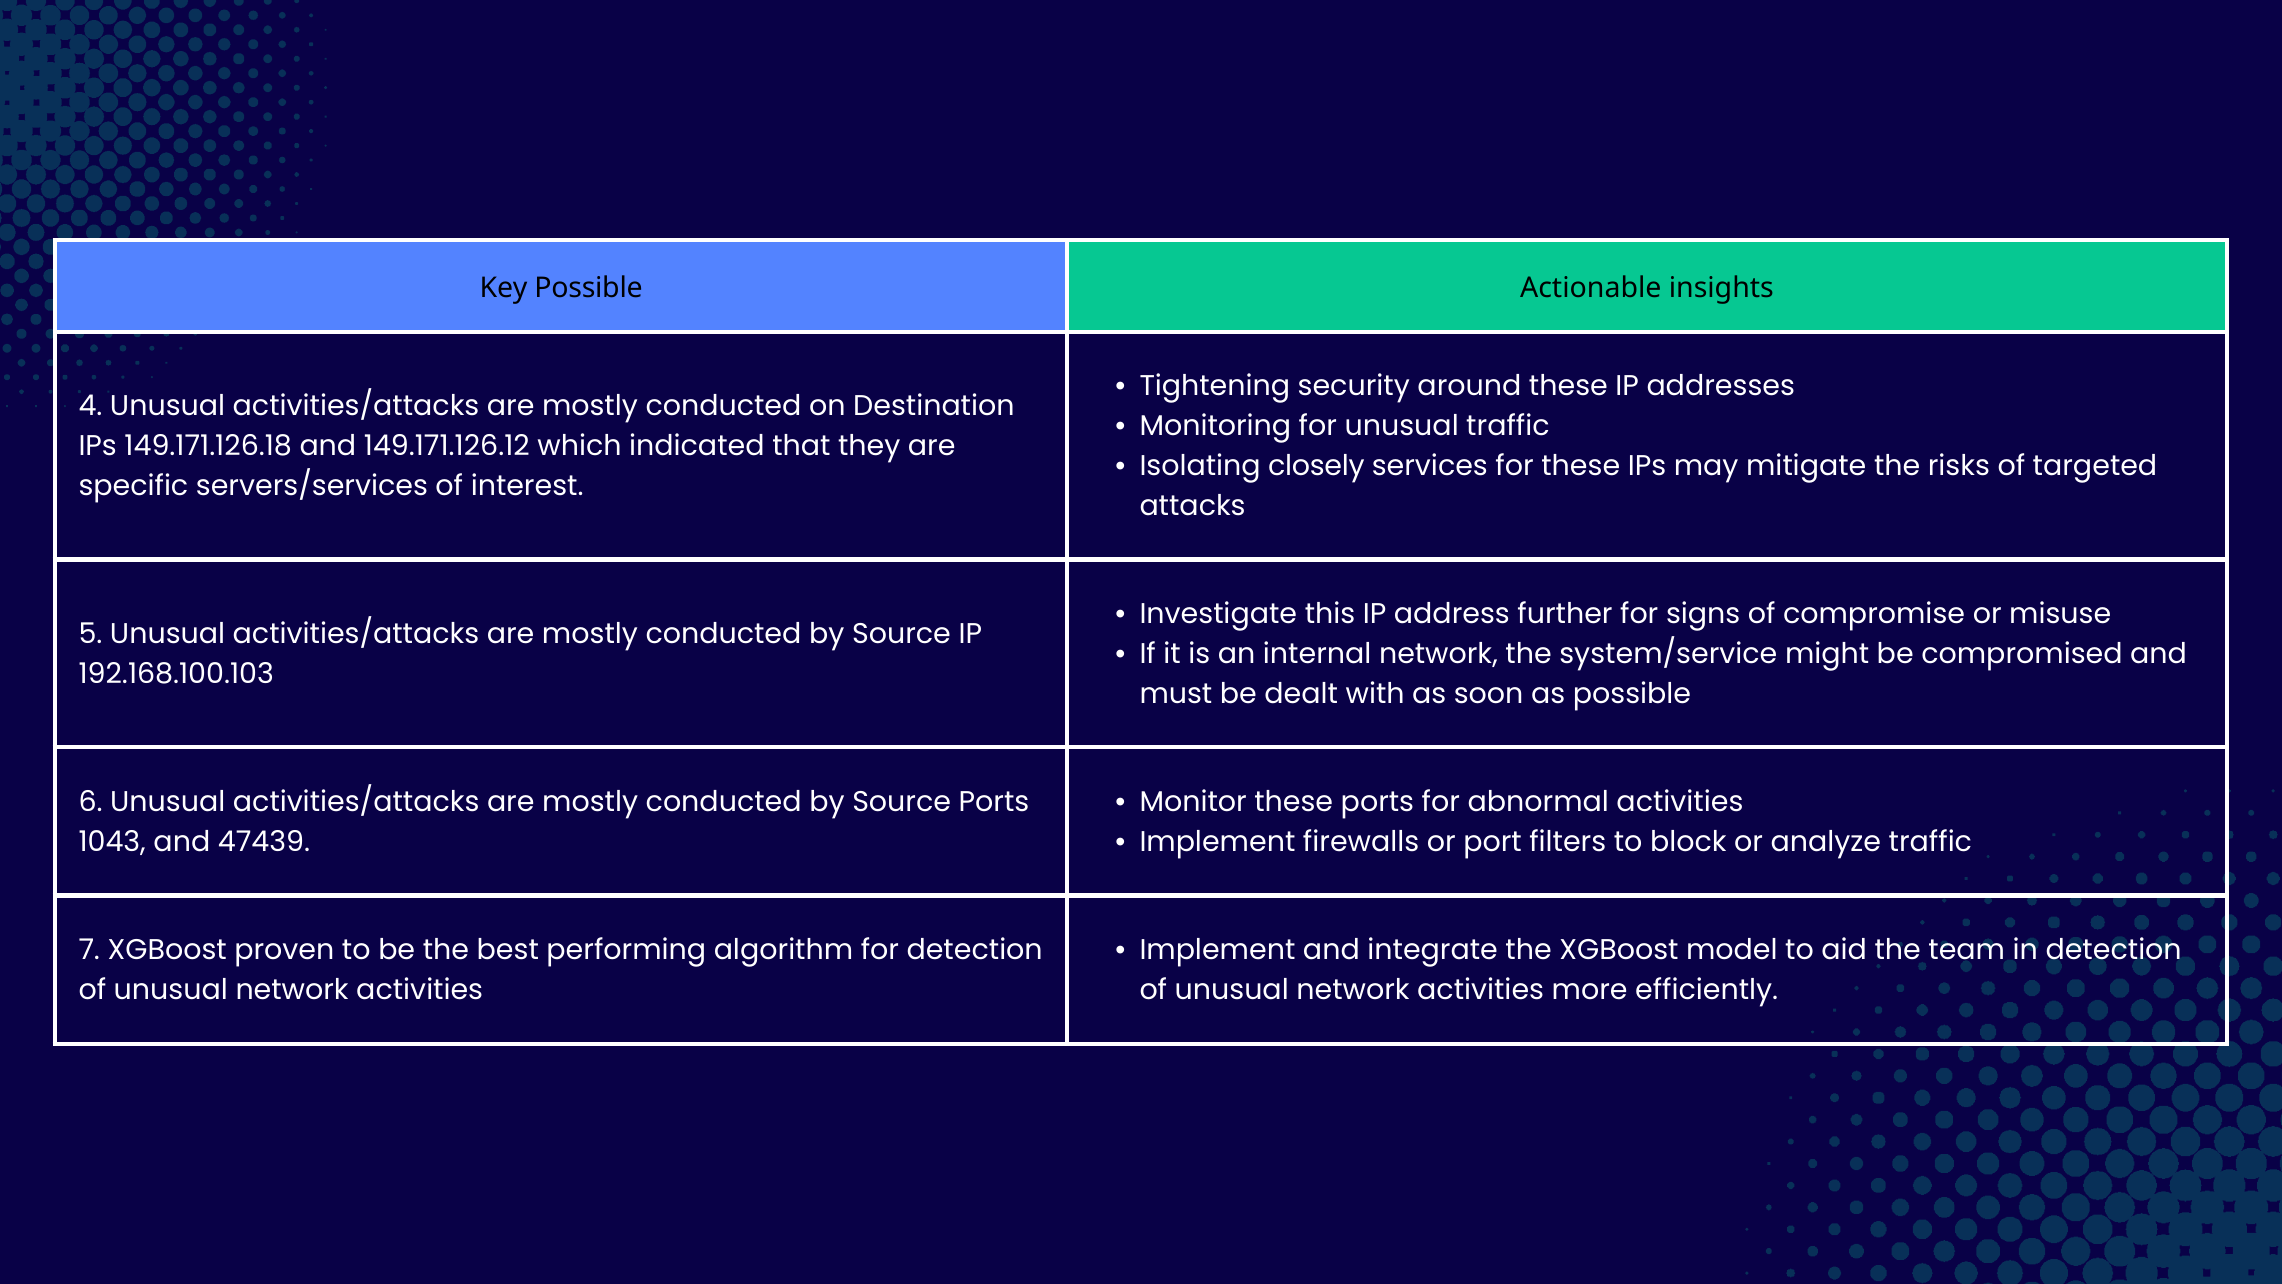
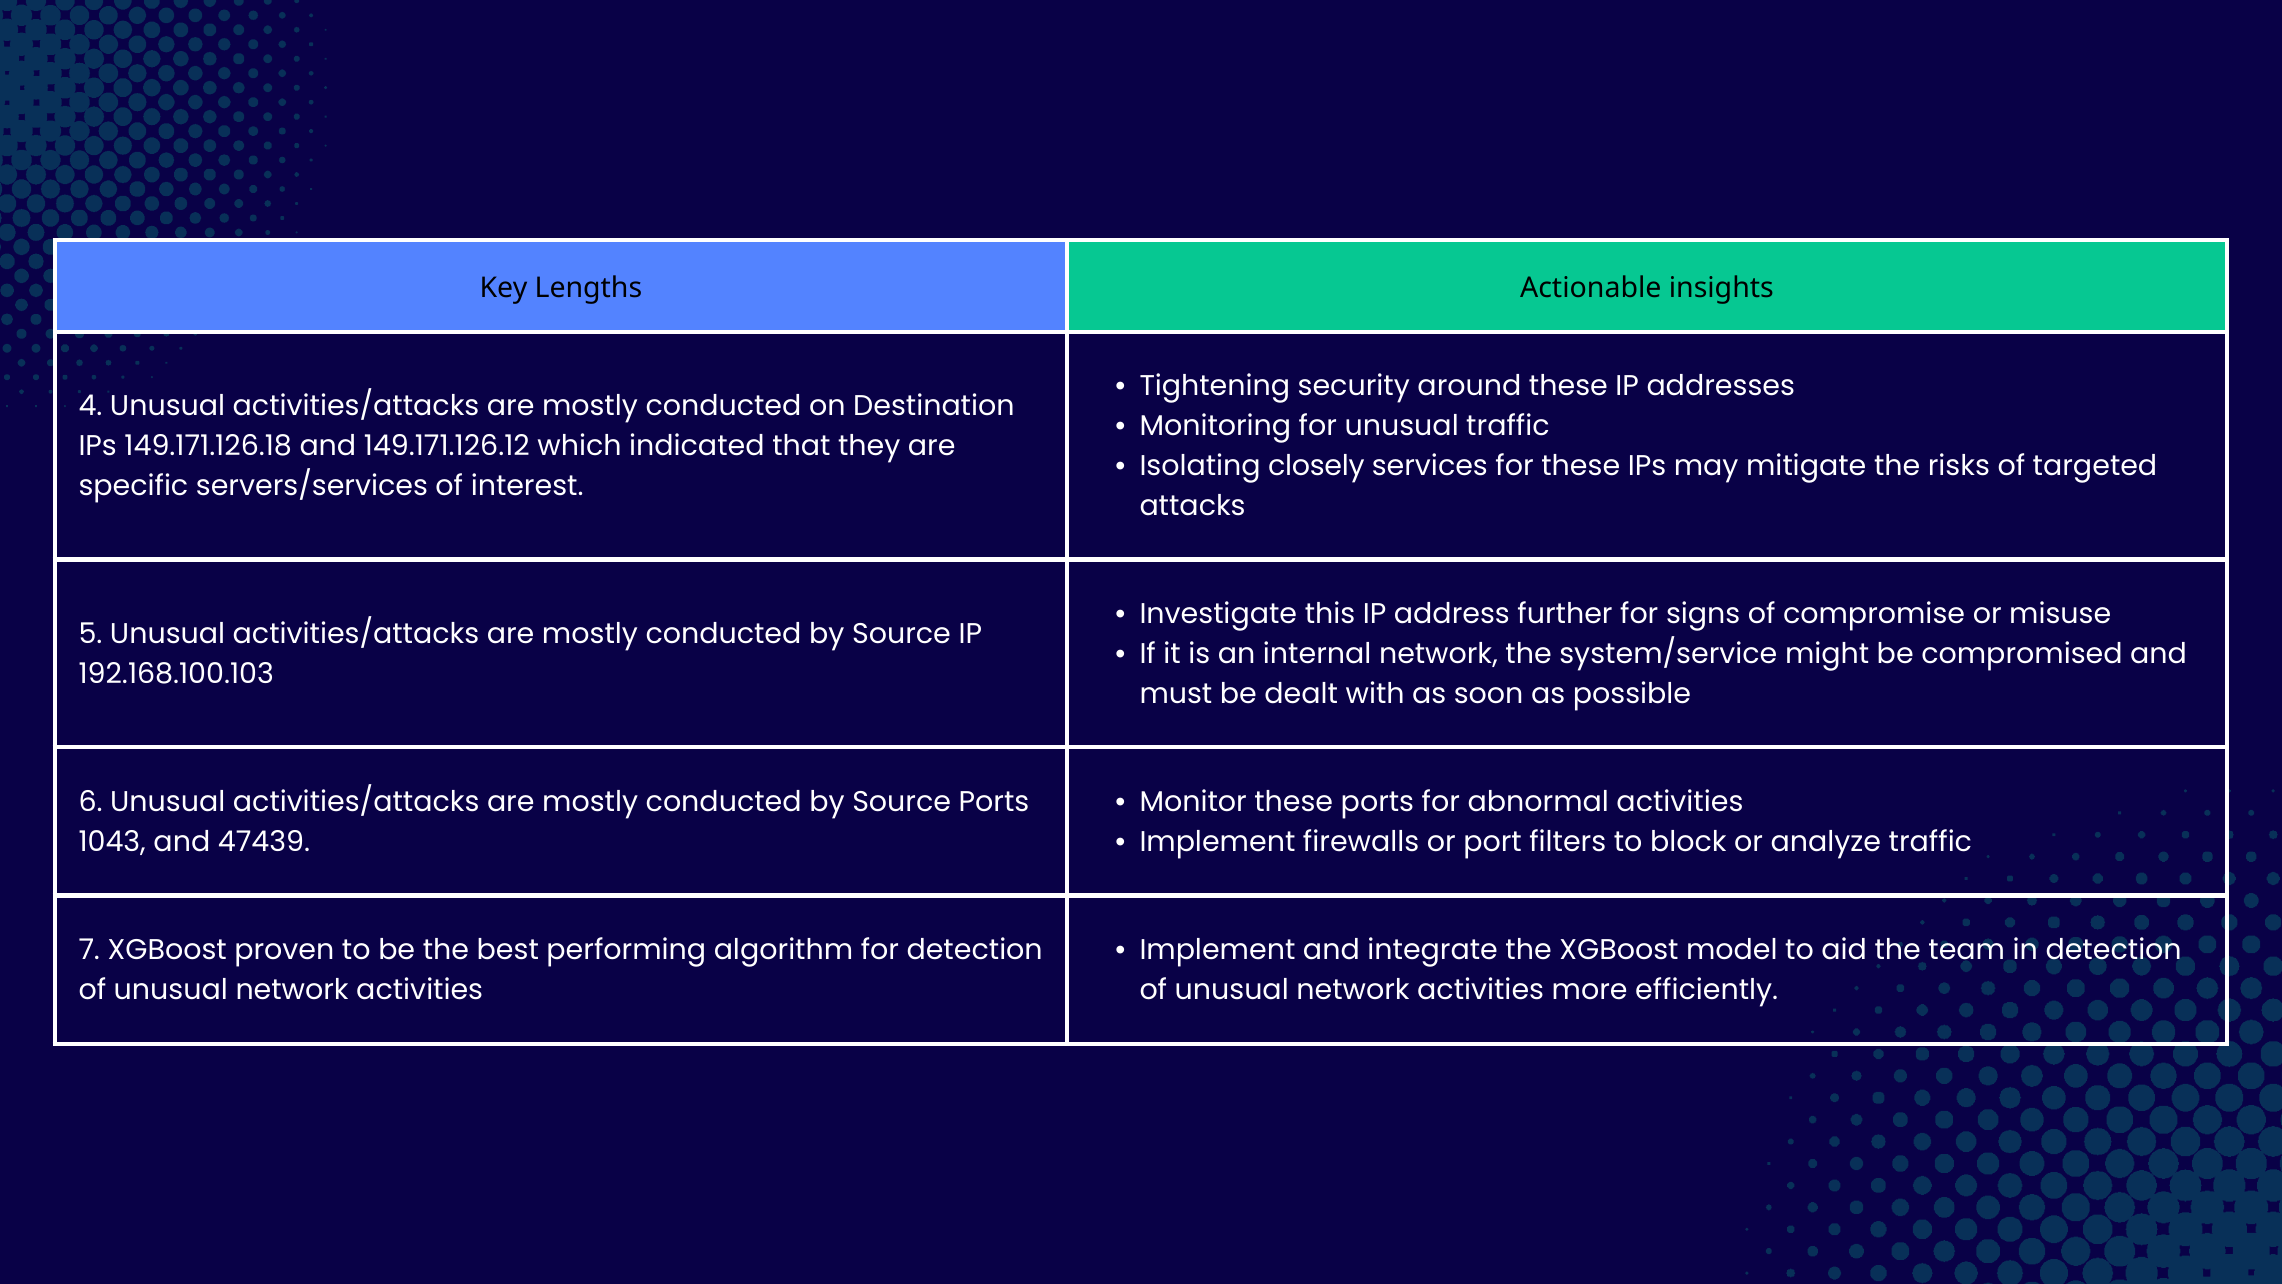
Key Possible: Possible -> Lengths
